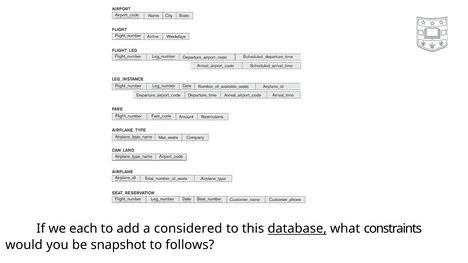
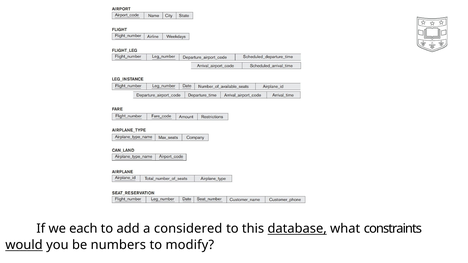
would underline: none -> present
snapshot: snapshot -> numbers
follows: follows -> modify
